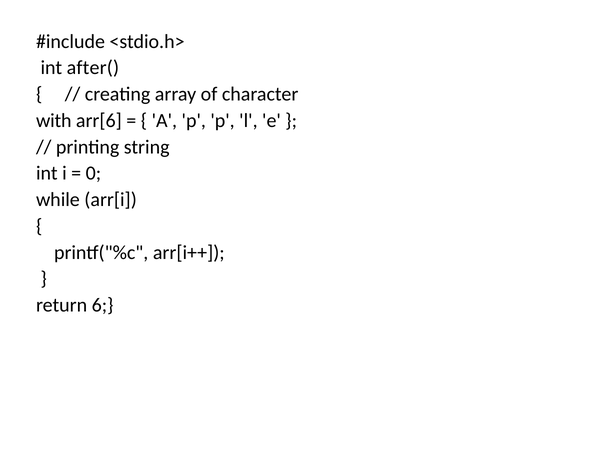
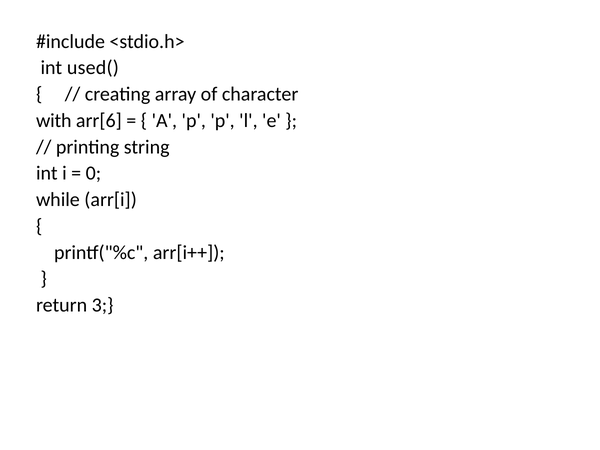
after(: after( -> used(
6: 6 -> 3
